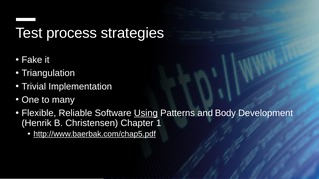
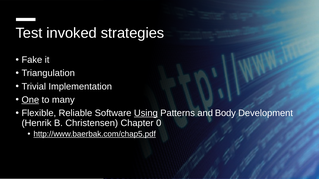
process: process -> invoked
One underline: none -> present
1: 1 -> 0
